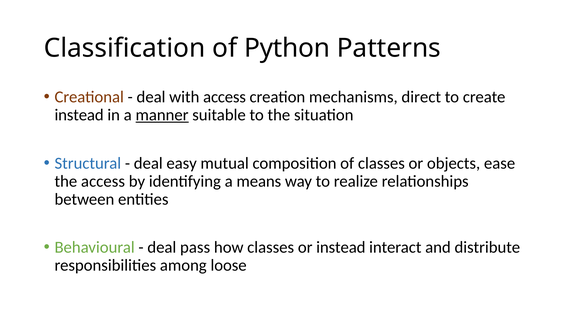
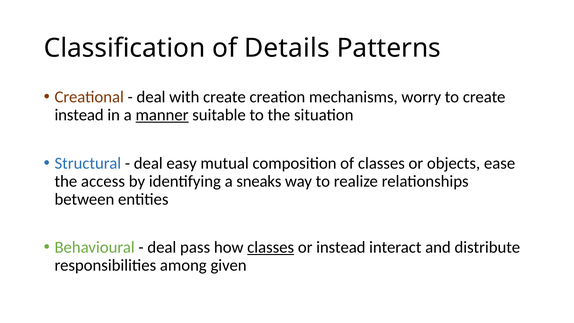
Python: Python -> Details
with access: access -> create
direct: direct -> worry
means: means -> sneaks
classes at (271, 247) underline: none -> present
loose: loose -> given
